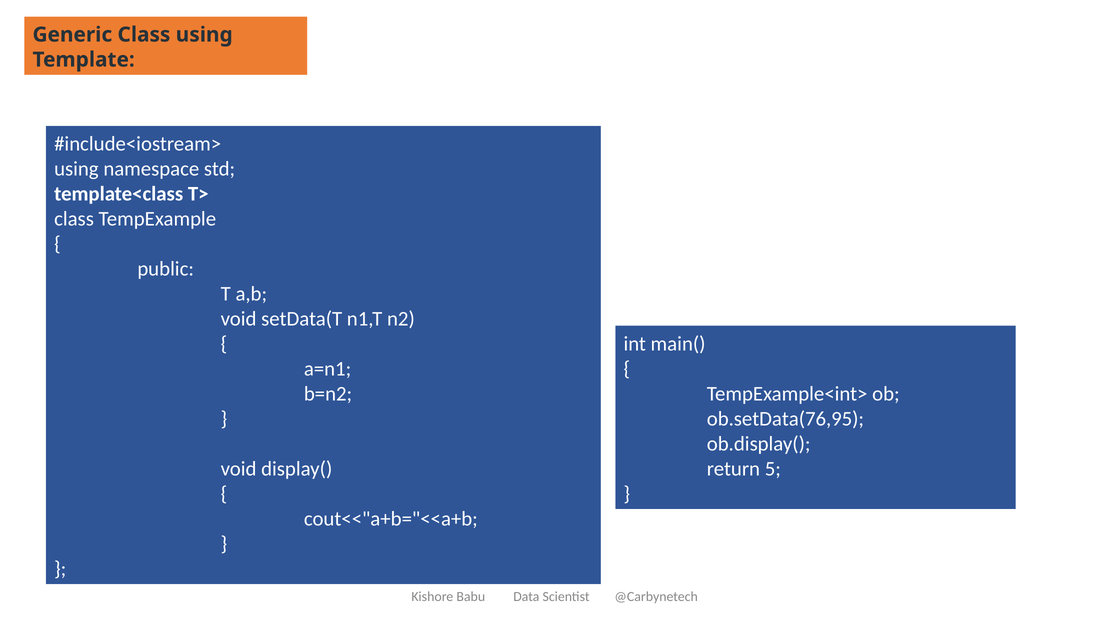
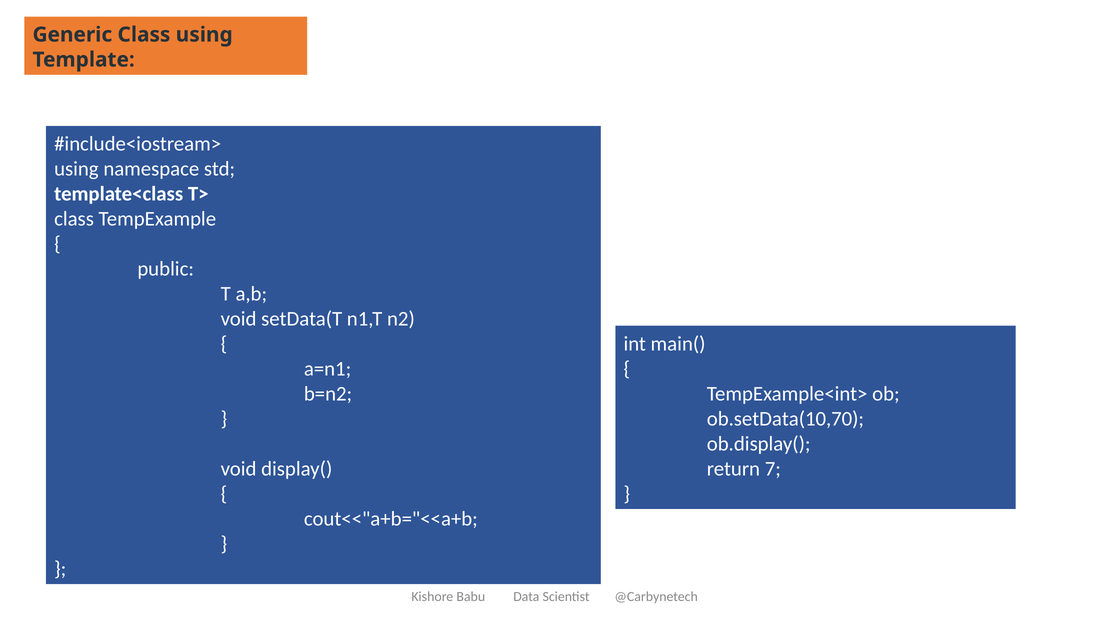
ob.setData(76,95: ob.setData(76,95 -> ob.setData(10,70
5: 5 -> 7
